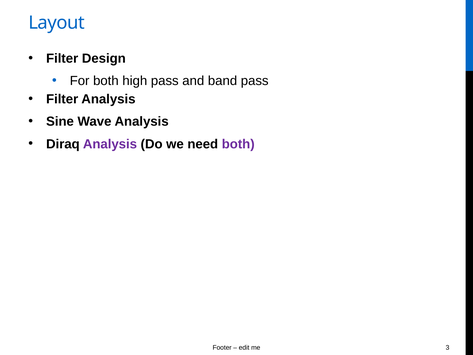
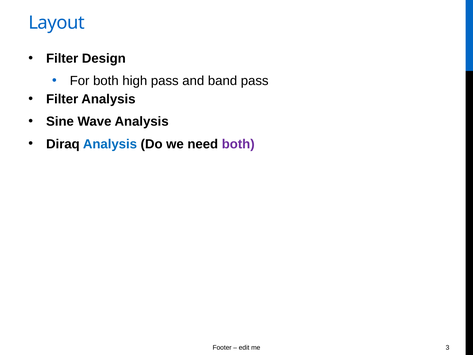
Analysis at (110, 144) colour: purple -> blue
